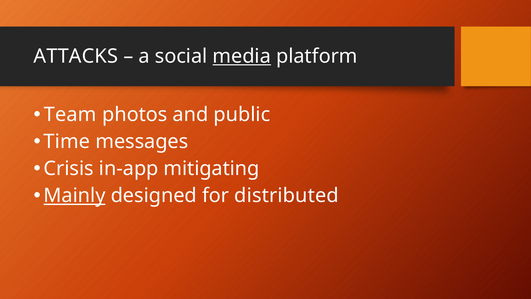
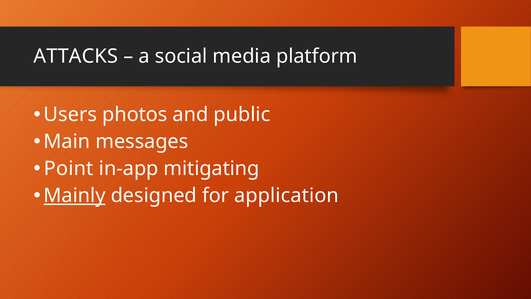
media underline: present -> none
Team: Team -> Users
Time: Time -> Main
Crisis: Crisis -> Point
distributed: distributed -> application
